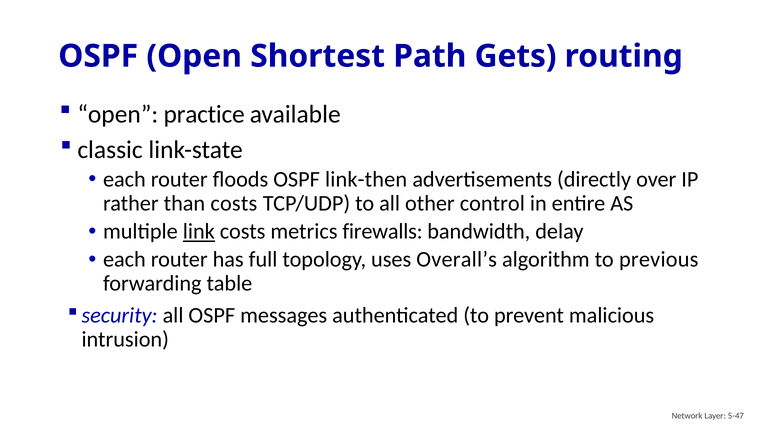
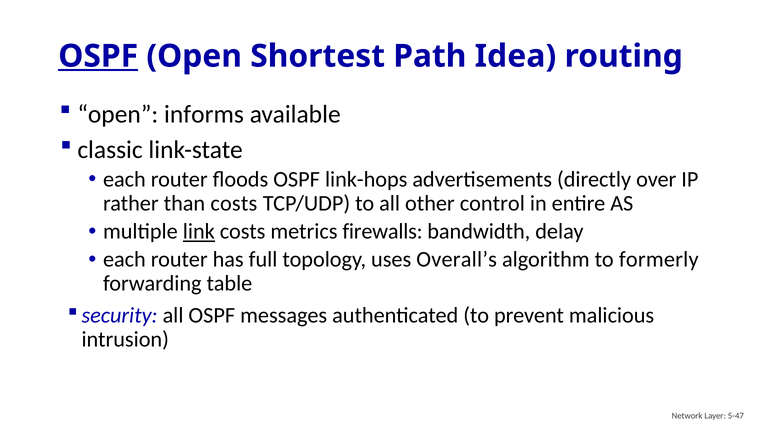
OSPF at (98, 56) underline: none -> present
Gets: Gets -> Idea
practice: practice -> informs
link-then: link-then -> link-hops
previous: previous -> formerly
